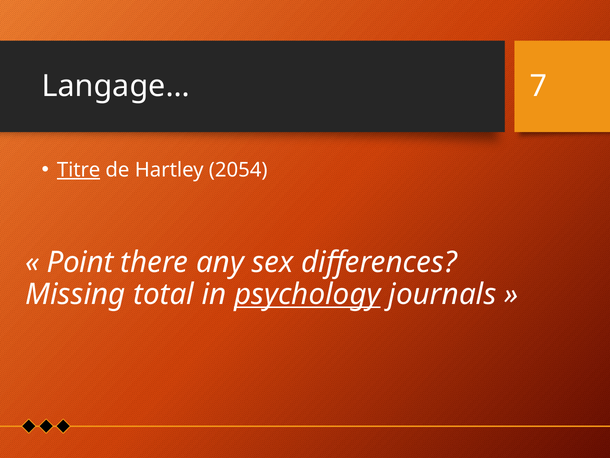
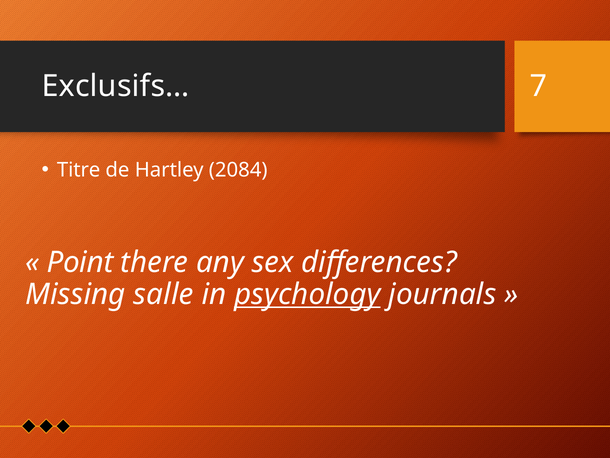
Langage…: Langage… -> Exclusifs…
Titre underline: present -> none
2054: 2054 -> 2084
total: total -> salle
